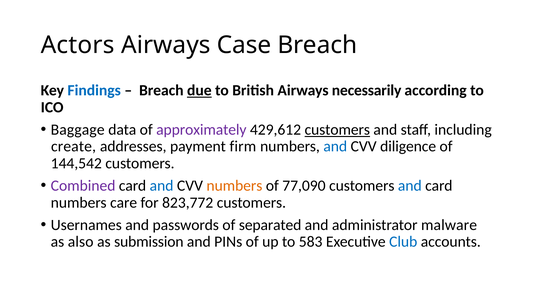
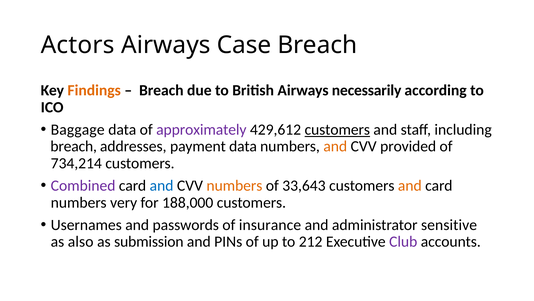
Findings colour: blue -> orange
due underline: present -> none
create at (74, 146): create -> breach
payment firm: firm -> data
and at (335, 146) colour: blue -> orange
diligence: diligence -> provided
144,542: 144,542 -> 734,214
77,090: 77,090 -> 33,643
and at (410, 185) colour: blue -> orange
care: care -> very
823,772: 823,772 -> 188,000
separated: separated -> insurance
malware: malware -> sensitive
583: 583 -> 212
Club colour: blue -> purple
